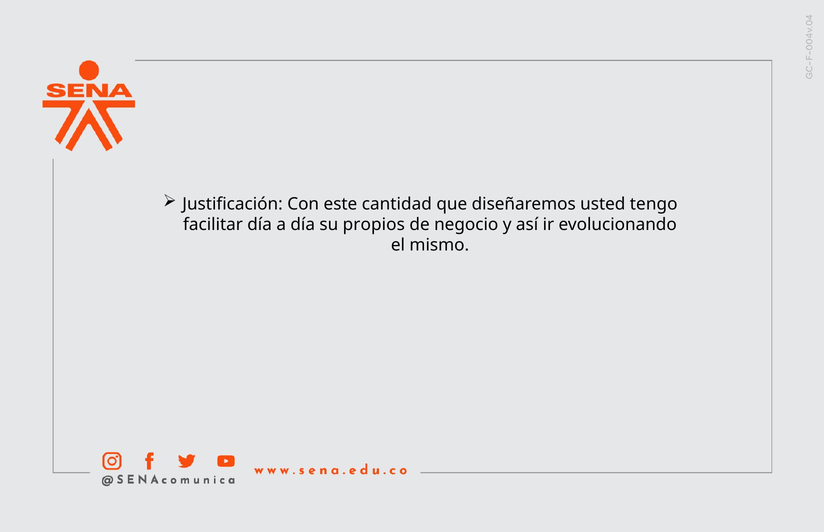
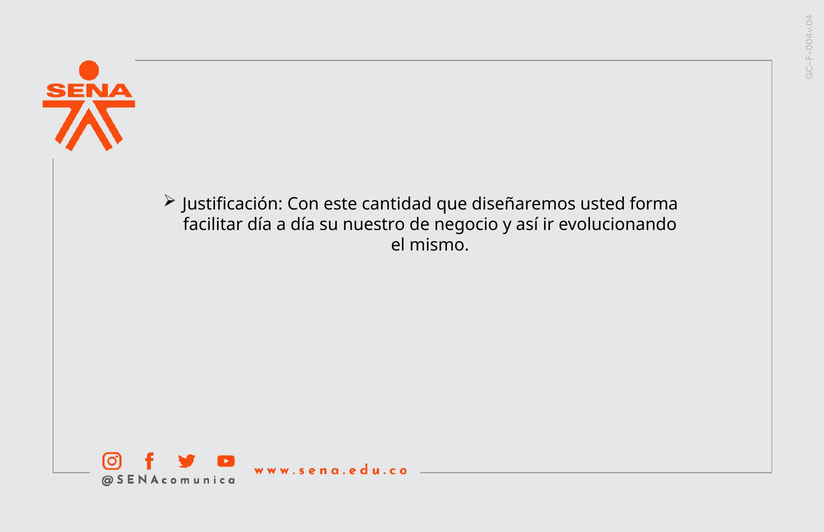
tengo: tengo -> forma
propios: propios -> nuestro
